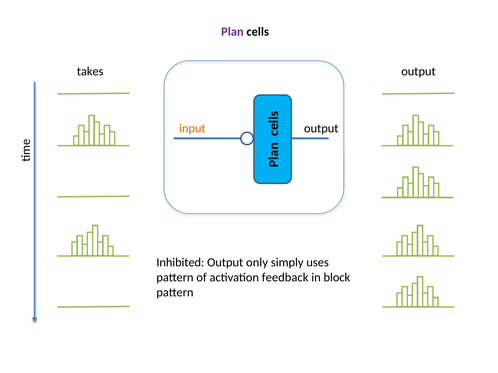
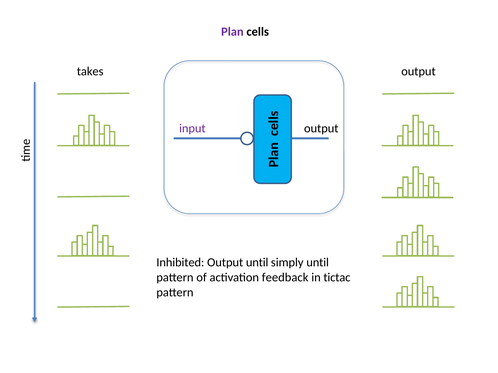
input colour: orange -> purple
Output only: only -> until
simply uses: uses -> until
block: block -> tictac
